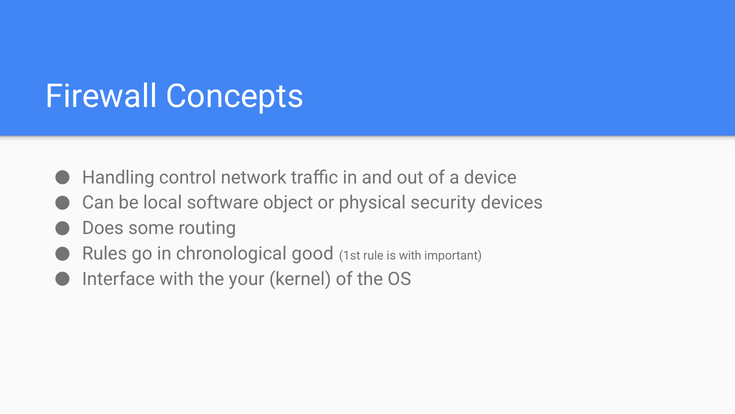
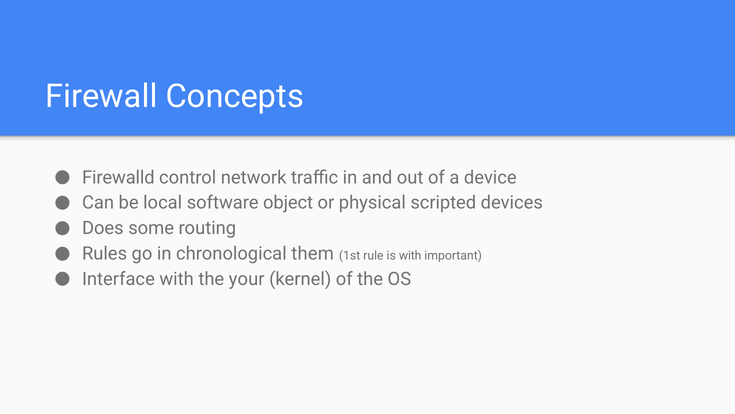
Handling: Handling -> Firewalld
security: security -> scripted
good: good -> them
